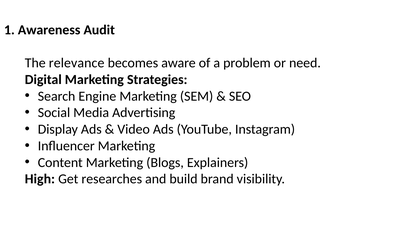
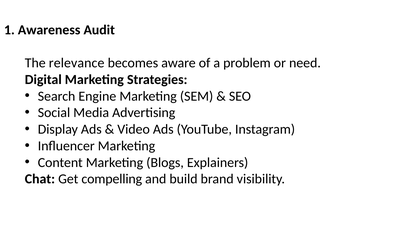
High: High -> Chat
researches: researches -> compelling
